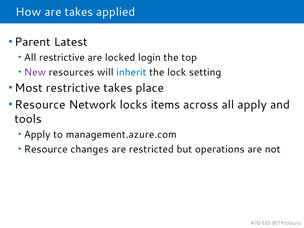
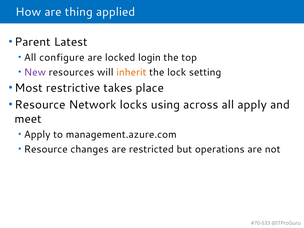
are takes: takes -> thing
All restrictive: restrictive -> configure
inherit colour: blue -> orange
items: items -> using
tools: tools -> meet
